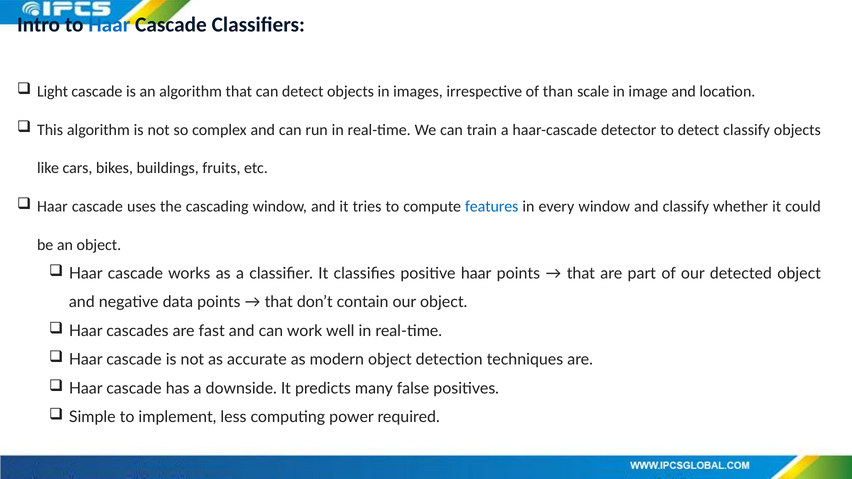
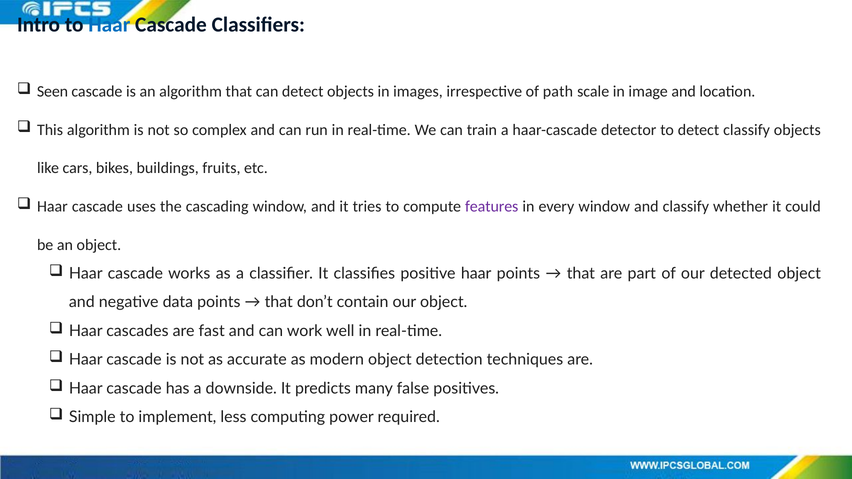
Light: Light -> Seen
than: than -> path
features colour: blue -> purple
